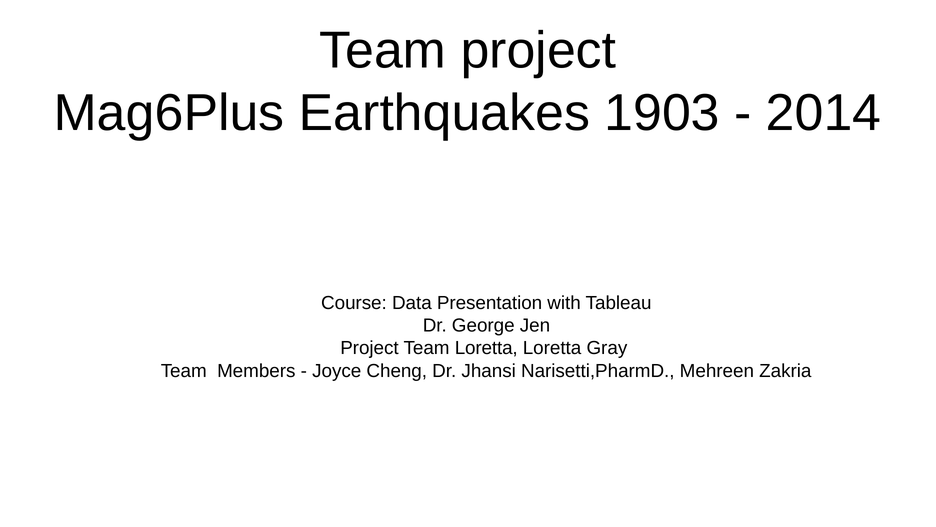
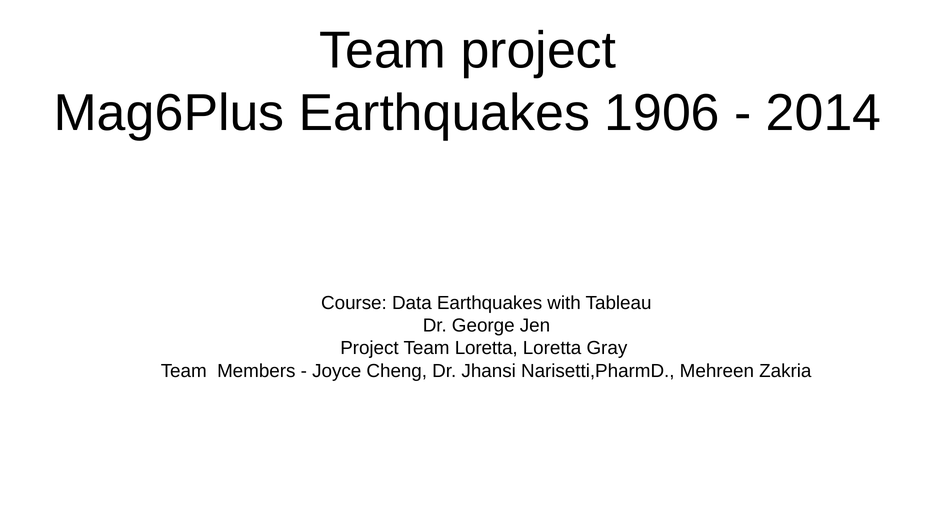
1903: 1903 -> 1906
Data Presentation: Presentation -> Earthquakes
